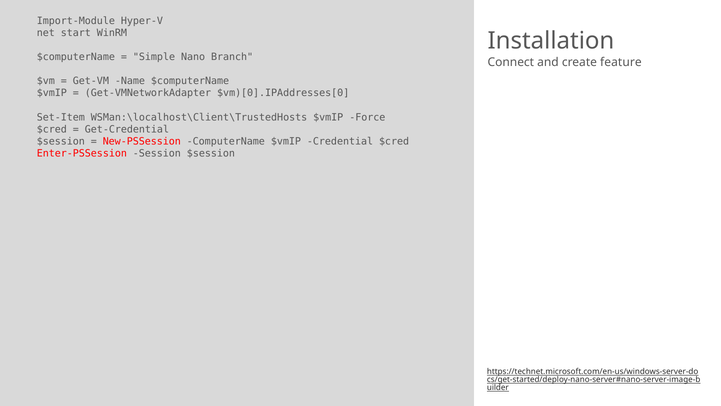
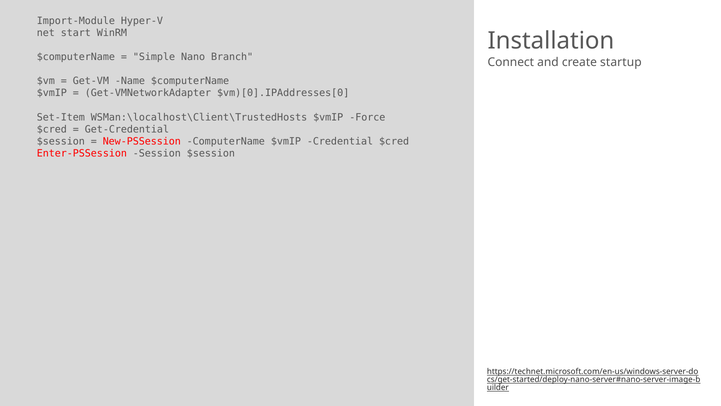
feature: feature -> startup
